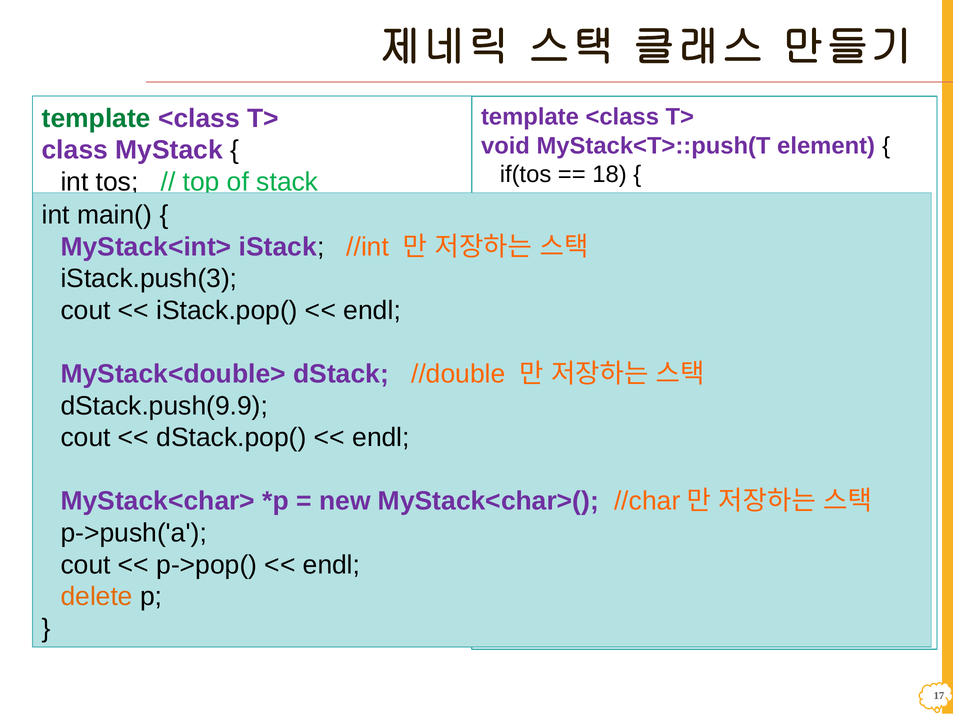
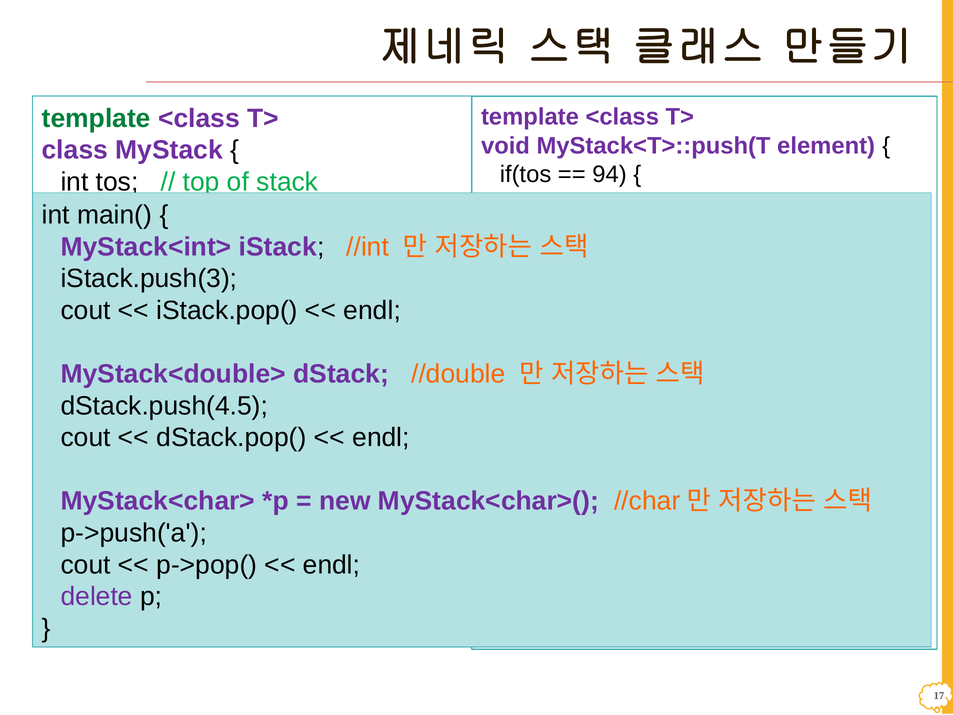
18: 18 -> 94
dStack.push(9.9: dStack.push(9.9 -> dStack.push(4.5
delete colour: orange -> purple
